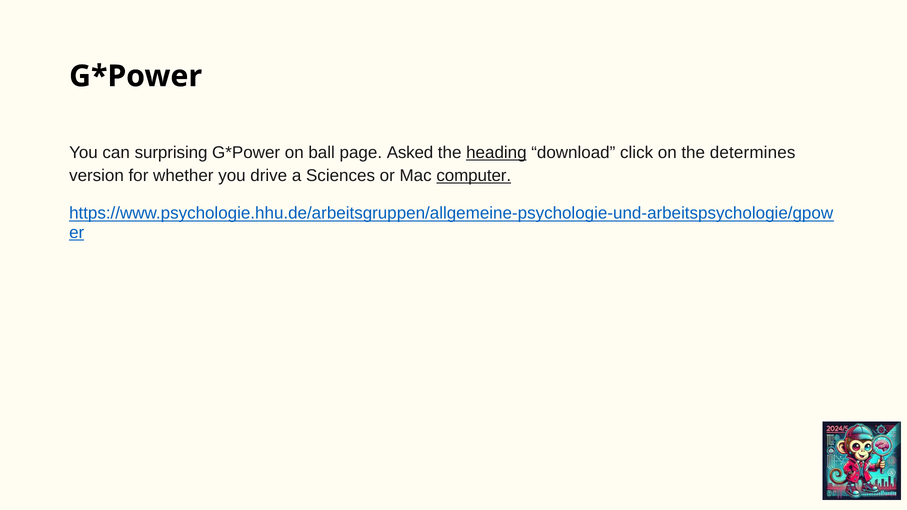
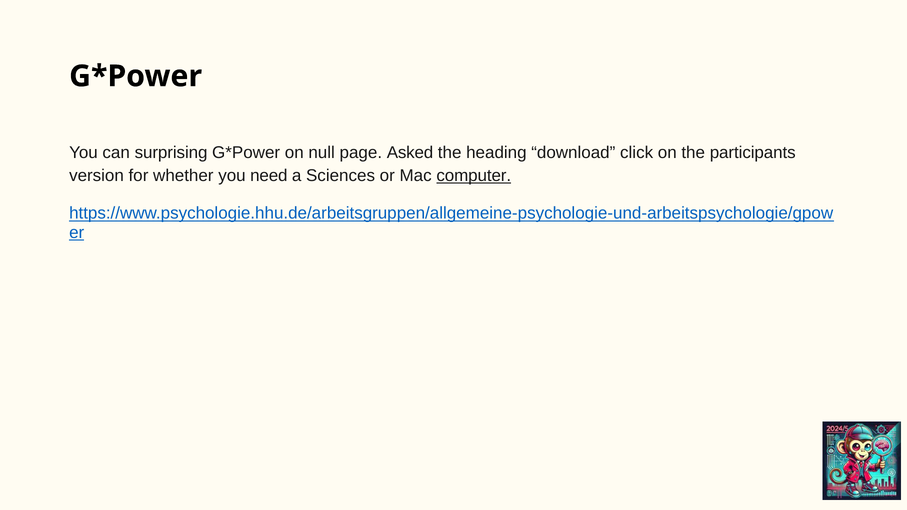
ball: ball -> null
heading underline: present -> none
determines: determines -> participants
drive: drive -> need
